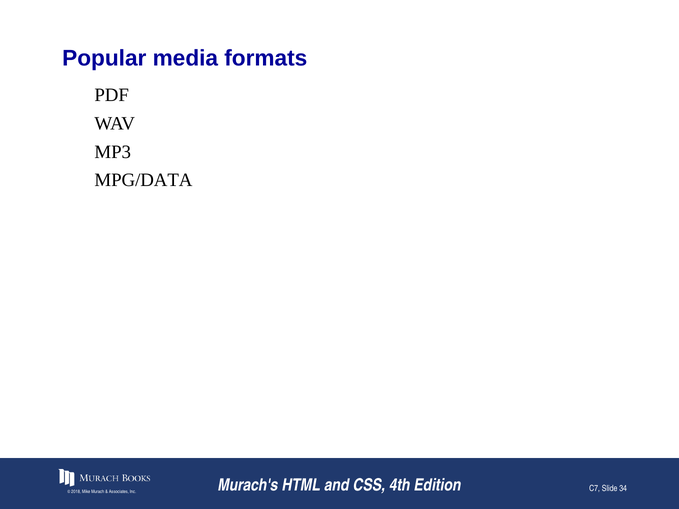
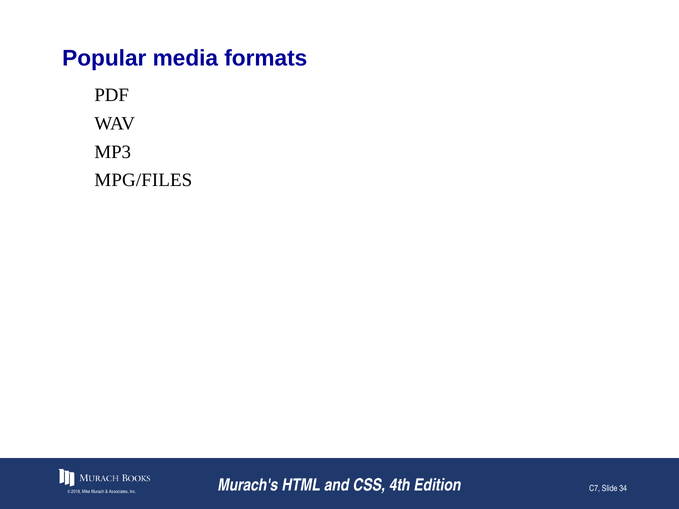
MPG/DATA: MPG/DATA -> MPG/FILES
